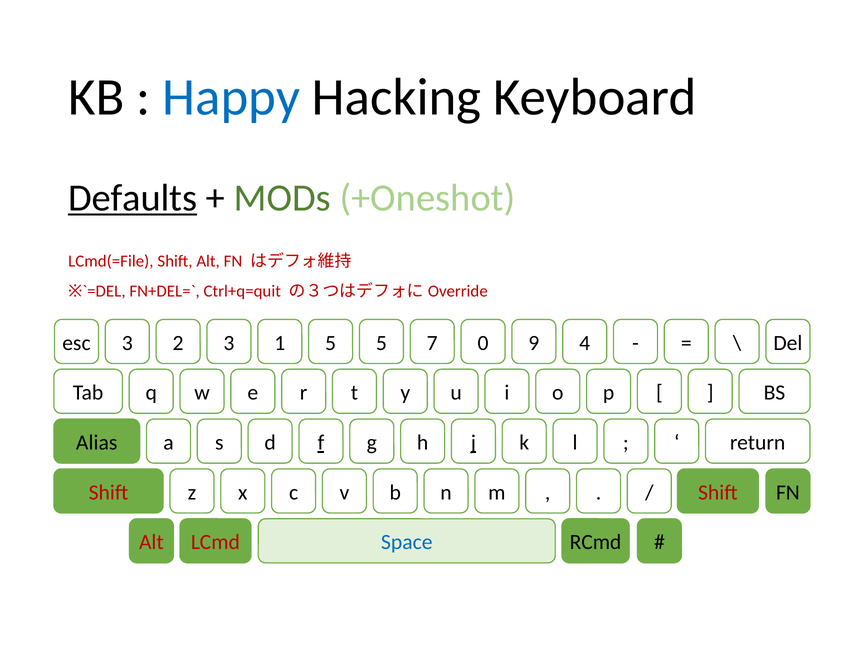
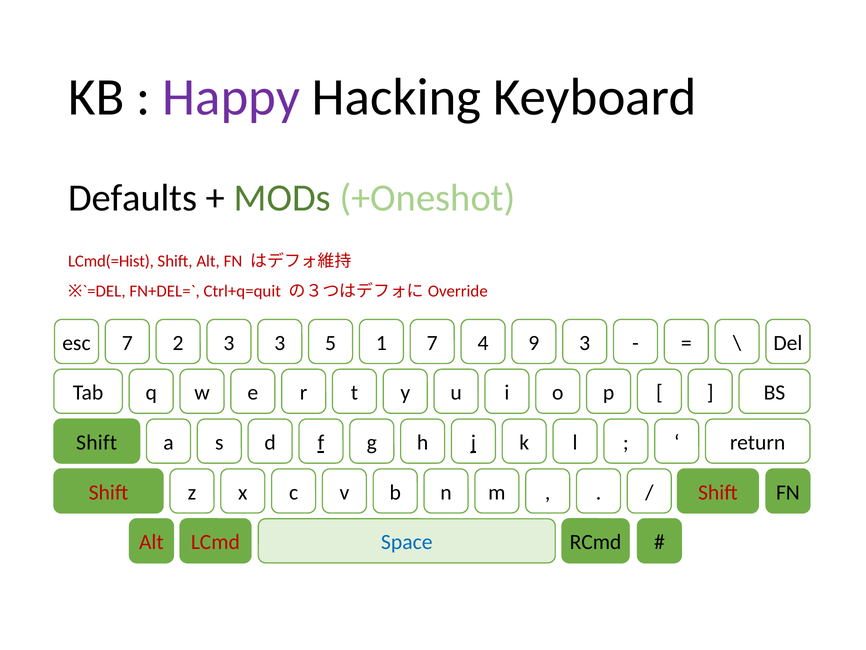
Happy colour: blue -> purple
Defaults underline: present -> none
LCmd(=File: LCmd(=File -> LCmd(=Hist
esc 3: 3 -> 7
3 1: 1 -> 3
5 5: 5 -> 1
0: 0 -> 4
9 4: 4 -> 3
Alias at (97, 442): Alias -> Shift
